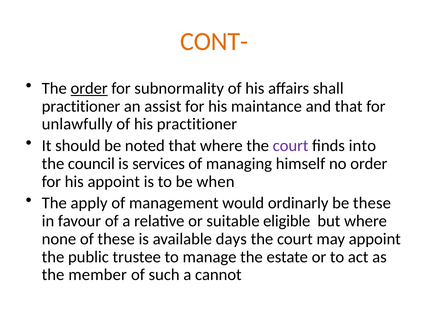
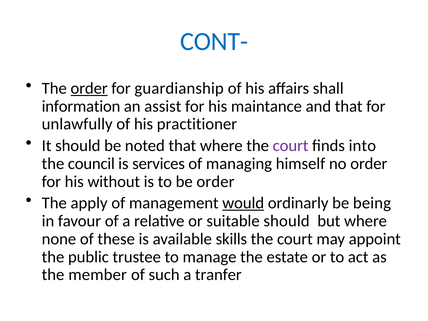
CONT- colour: orange -> blue
subnormality: subnormality -> guardianship
practitioner at (81, 106): practitioner -> information
his appoint: appoint -> without
be when: when -> order
would underline: none -> present
be these: these -> being
suitable eligible: eligible -> should
days: days -> skills
cannot: cannot -> tranfer
